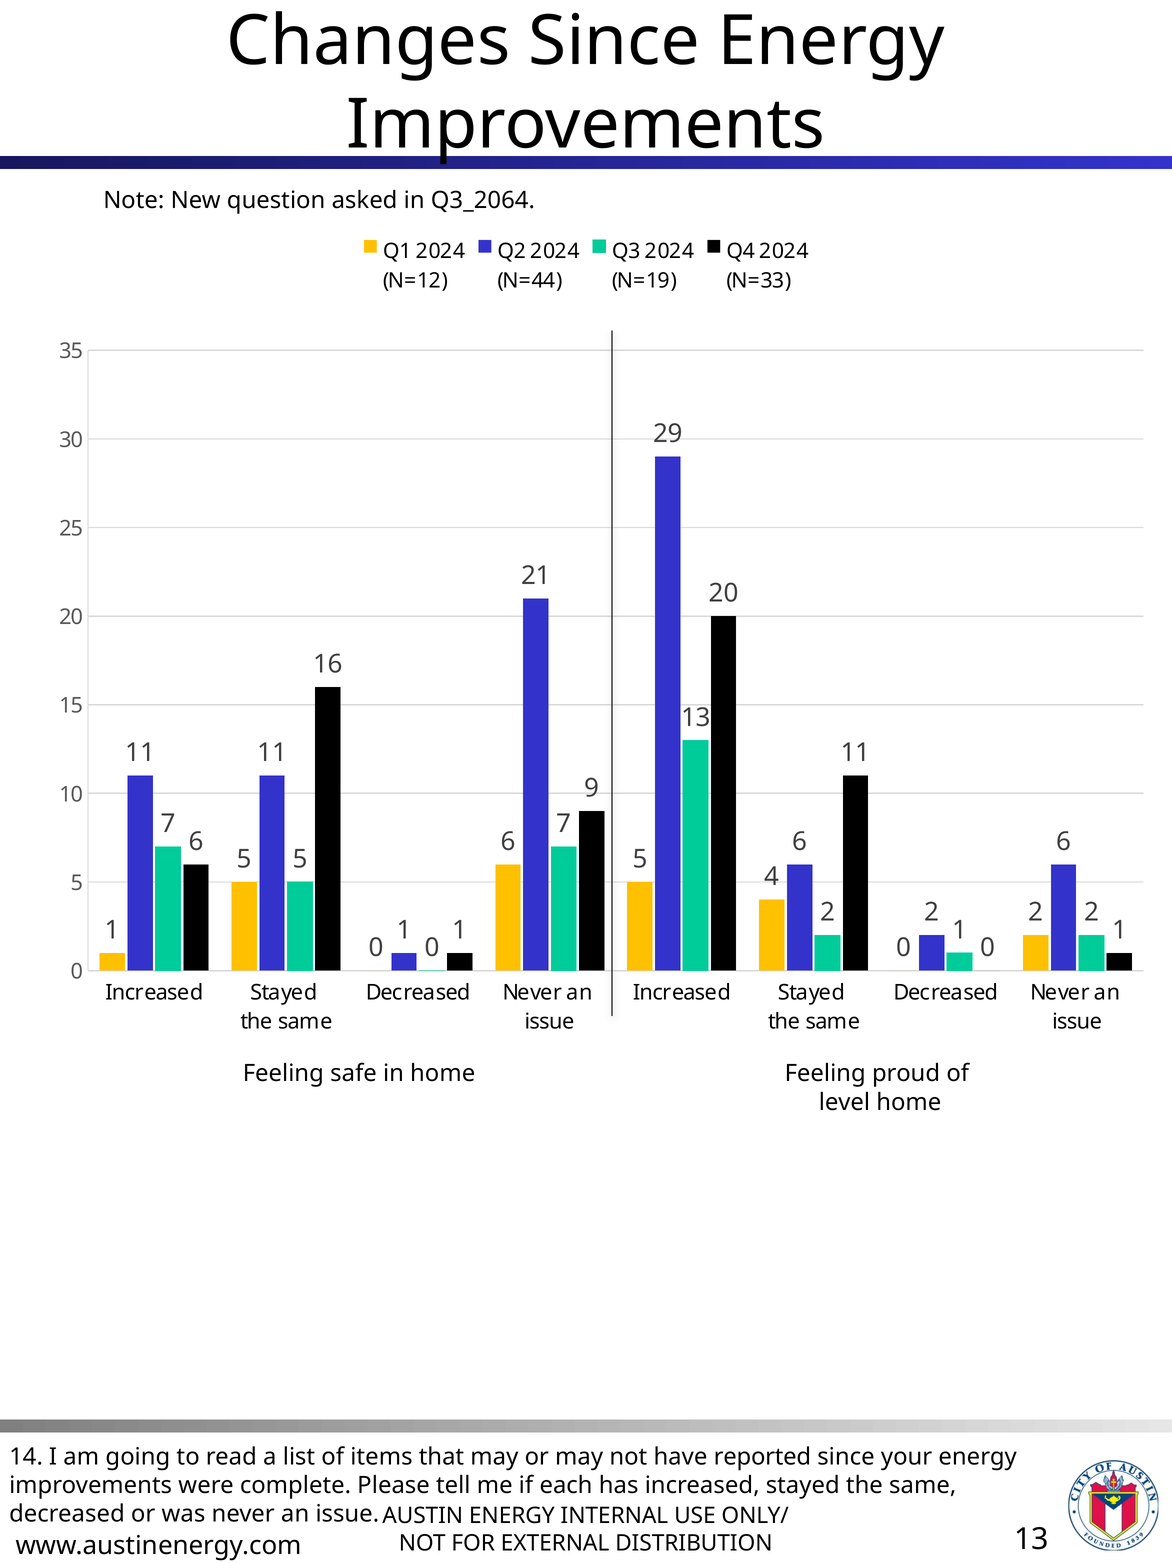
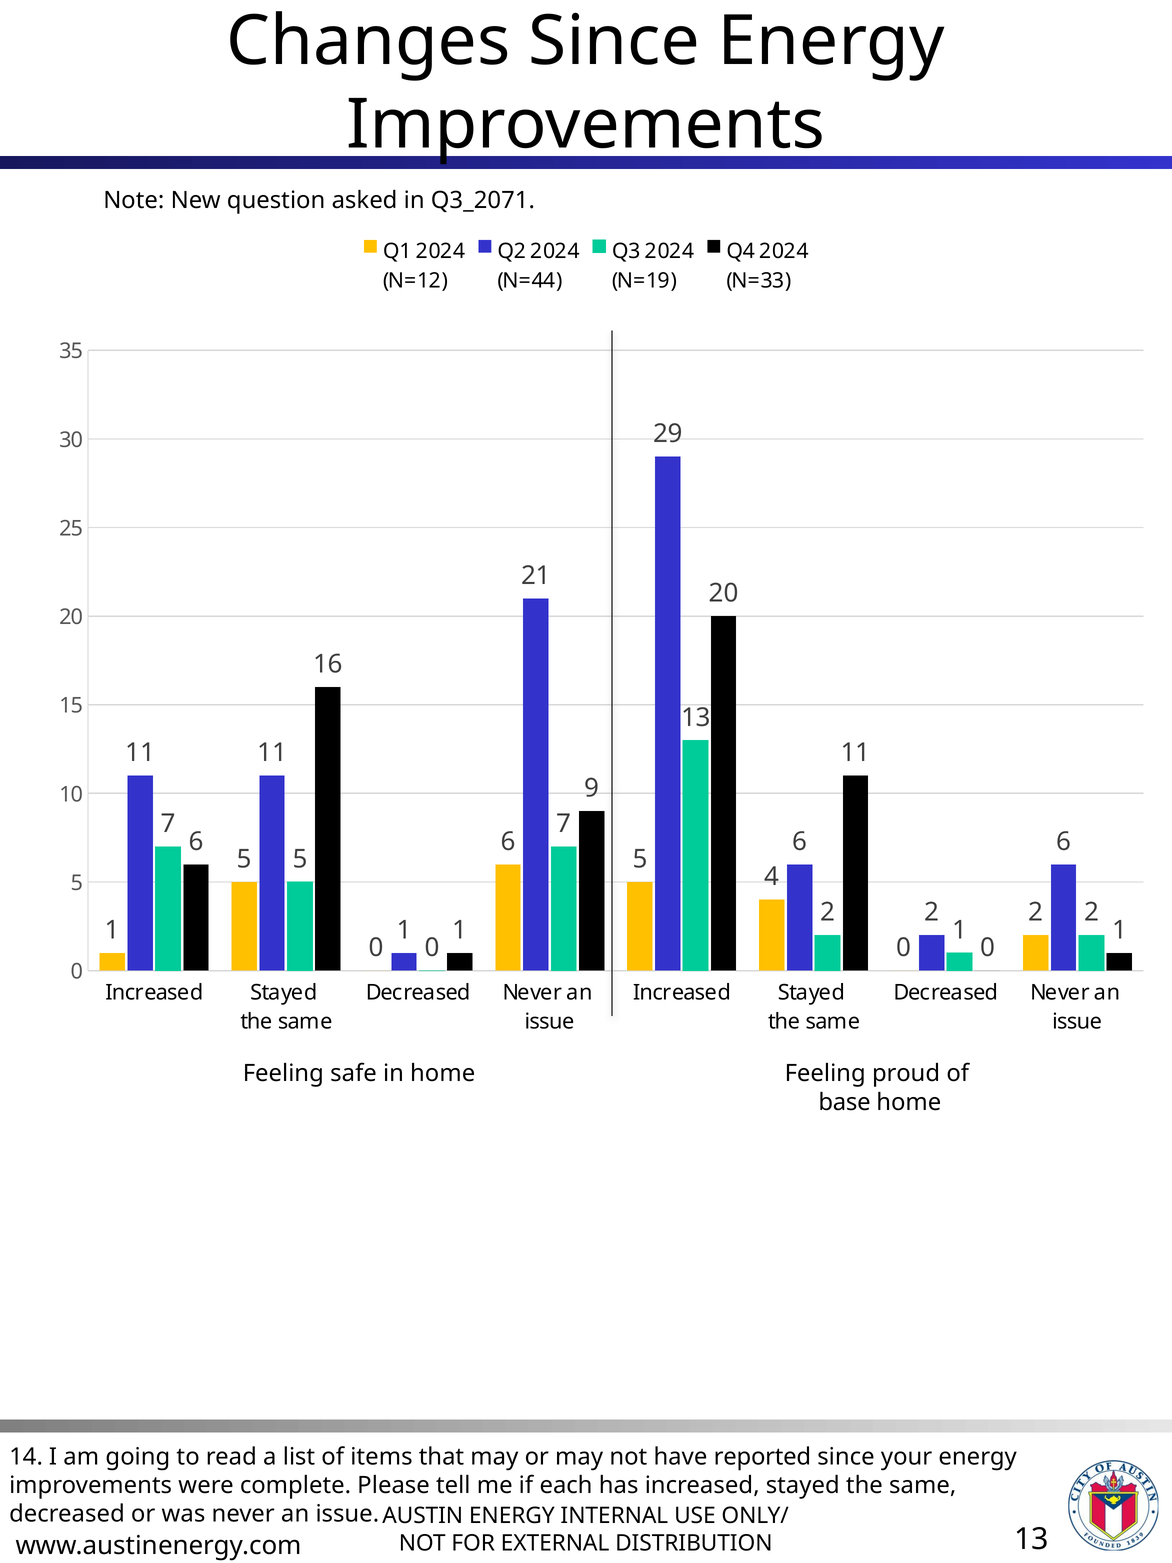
Q3_2064: Q3_2064 -> Q3_2071
level: level -> base
